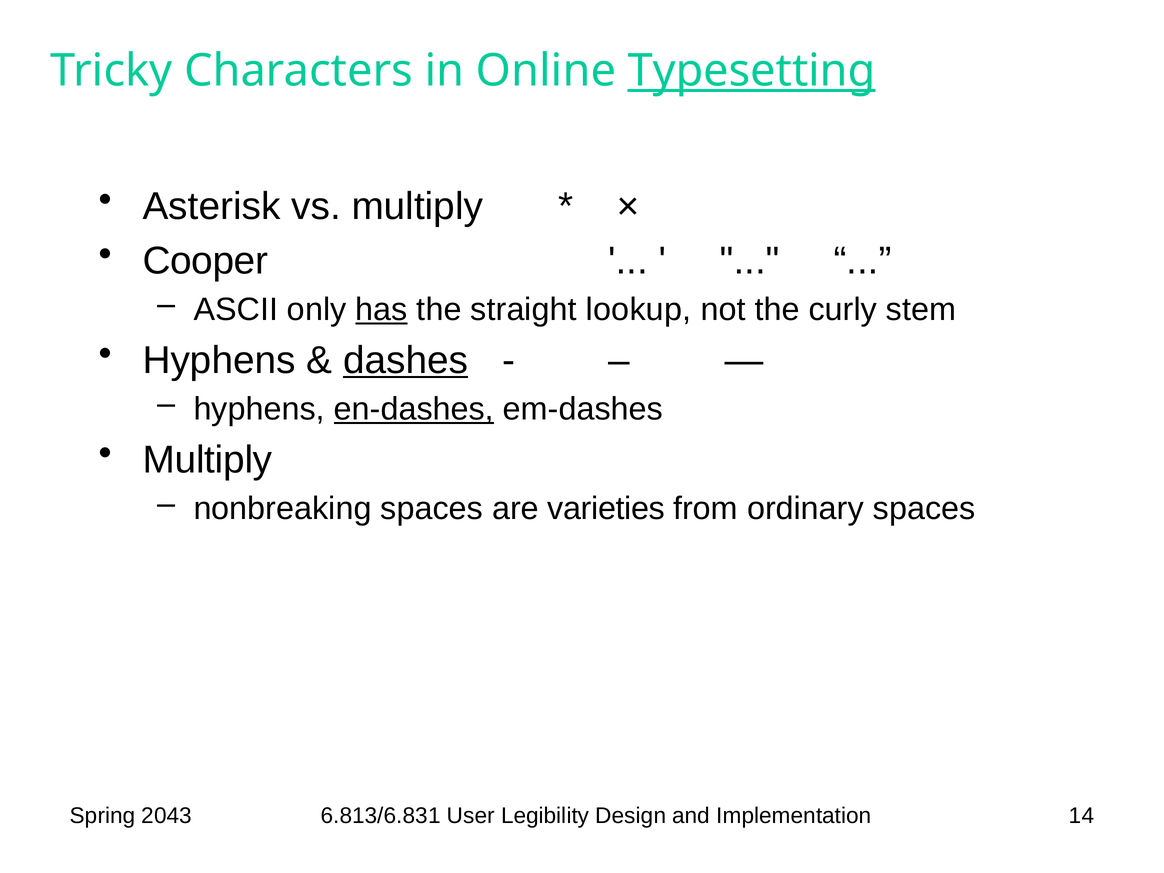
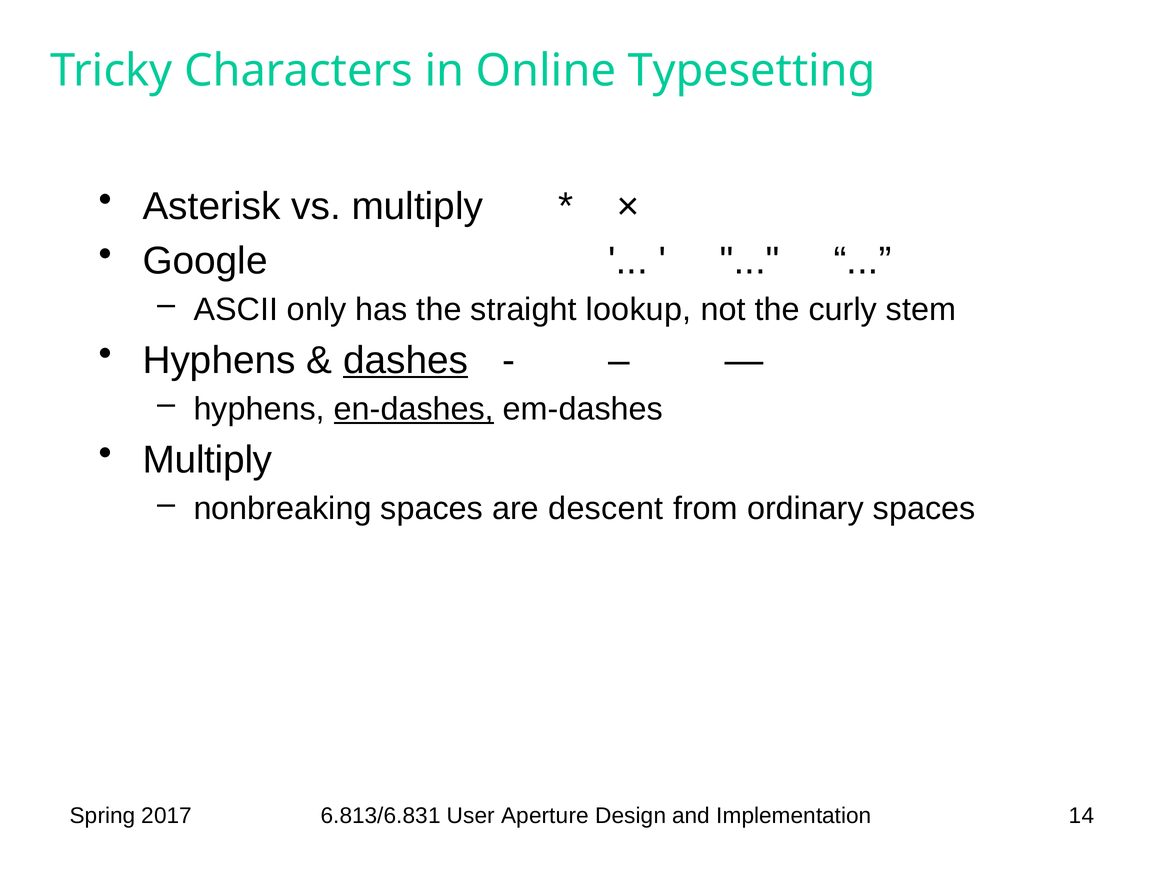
Typesetting underline: present -> none
Cooper: Cooper -> Google
has underline: present -> none
varieties: varieties -> descent
2043: 2043 -> 2017
Legibility: Legibility -> Aperture
